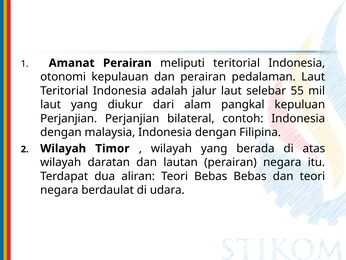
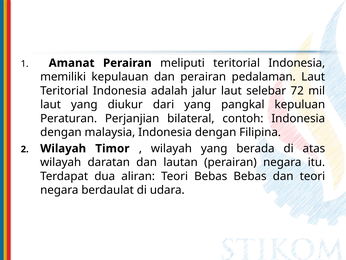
otonomi: otonomi -> memiliki
55: 55 -> 72
dari alam: alam -> yang
Perjanjian at (69, 118): Perjanjian -> Peraturan
